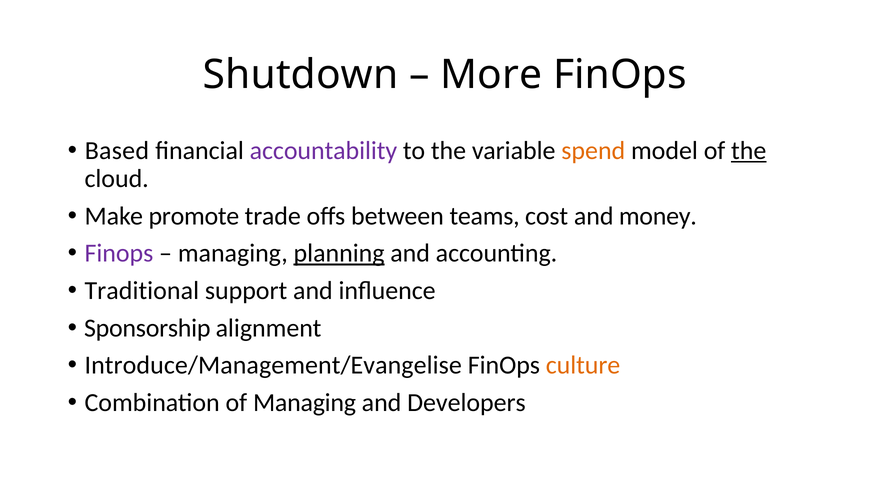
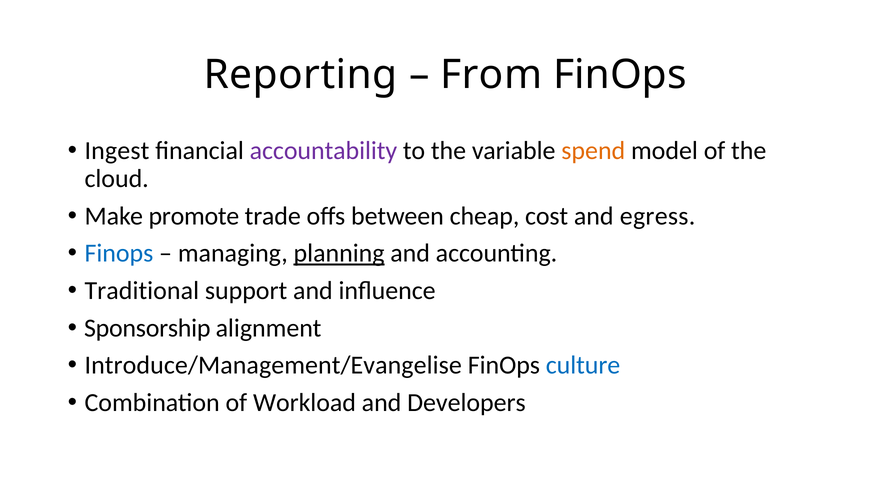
Shutdown: Shutdown -> Reporting
More: More -> From
Based: Based -> Ingest
the at (749, 150) underline: present -> none
teams: teams -> cheap
money: money -> egress
Finops at (119, 253) colour: purple -> blue
culture colour: orange -> blue
of Managing: Managing -> Workload
